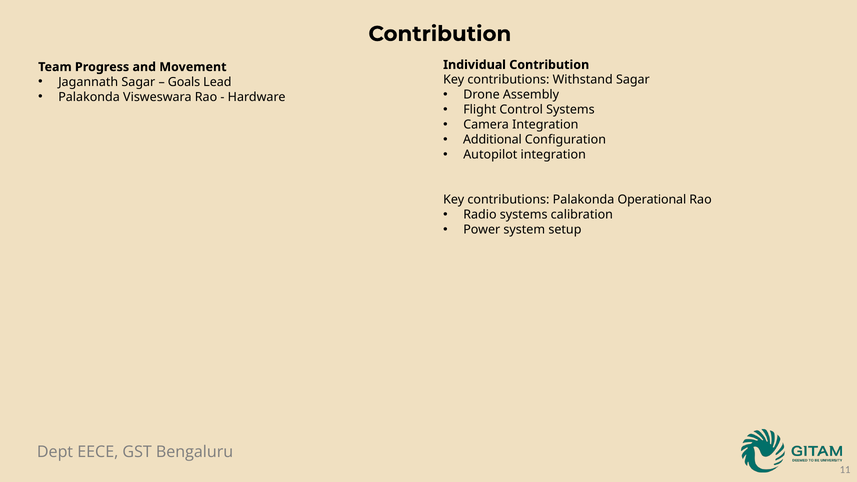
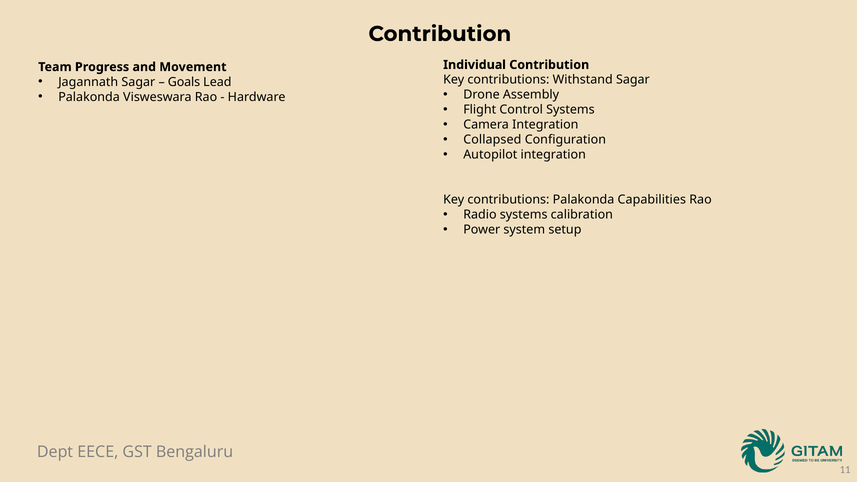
Additional: Additional -> Collapsed
Operational: Operational -> Capabilities
